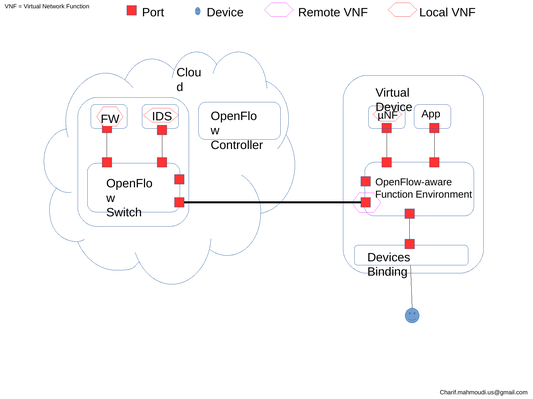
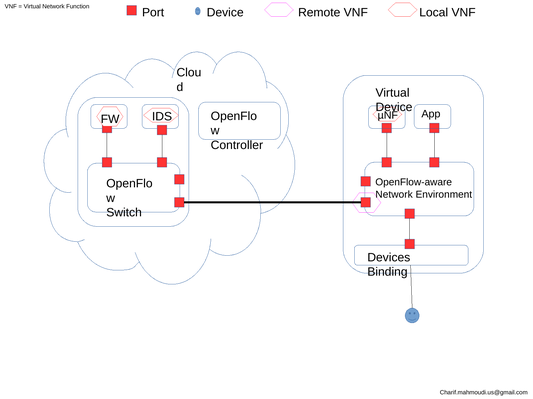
Function at (394, 195): Function -> Network
